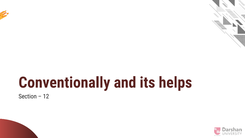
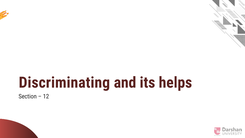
Conventionally: Conventionally -> Discriminating
